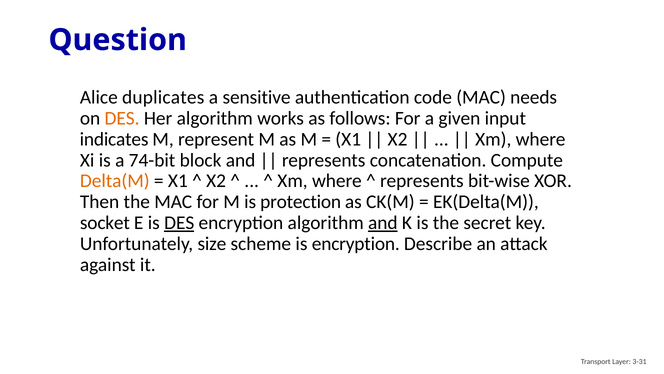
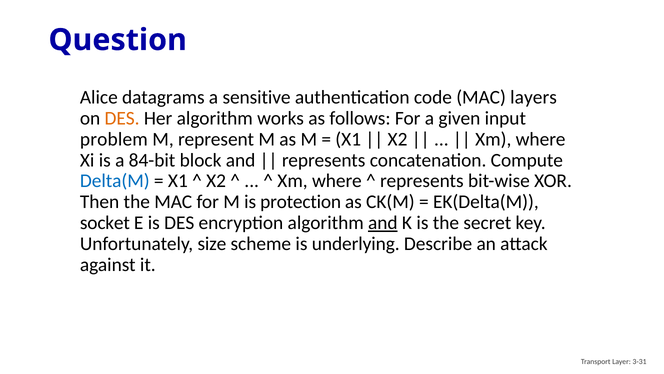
duplicates: duplicates -> datagrams
needs: needs -> layers
indicates: indicates -> problem
74-bit: 74-bit -> 84-bit
Delta(M colour: orange -> blue
DES at (179, 223) underline: present -> none
is encryption: encryption -> underlying
